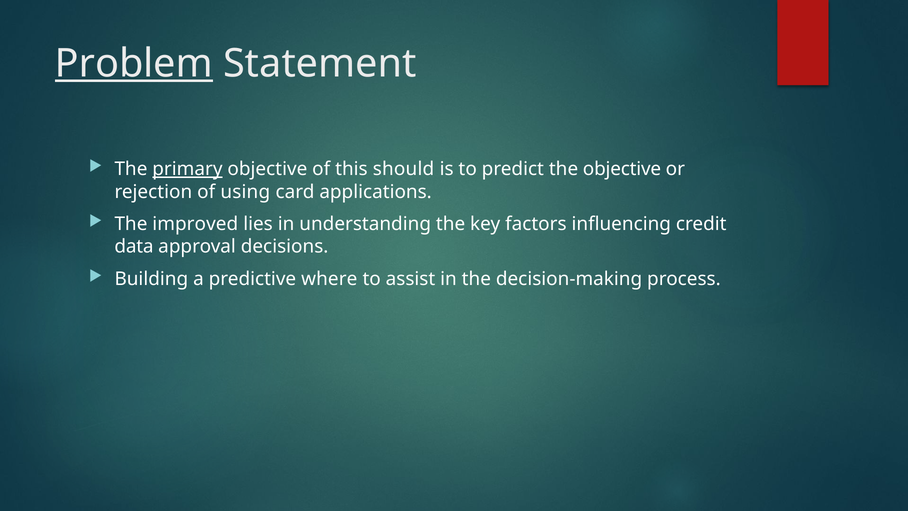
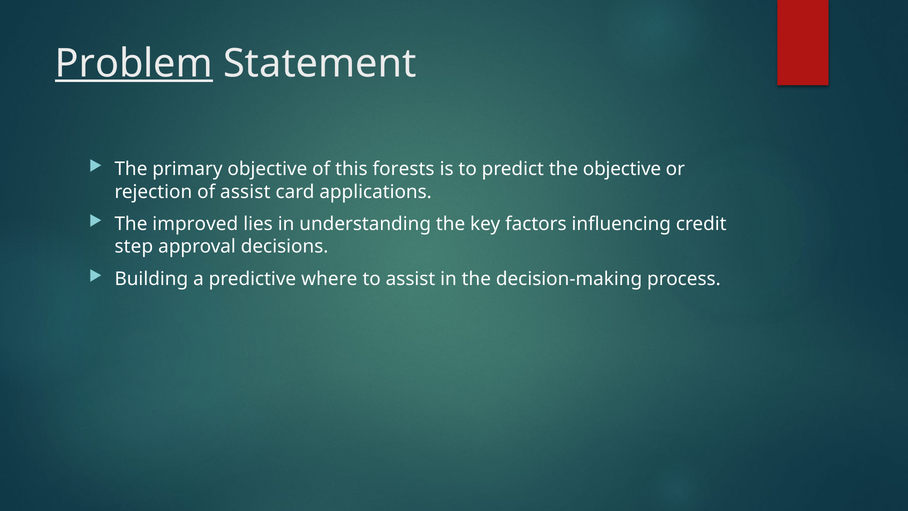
primary underline: present -> none
should: should -> forests
of using: using -> assist
data: data -> step
